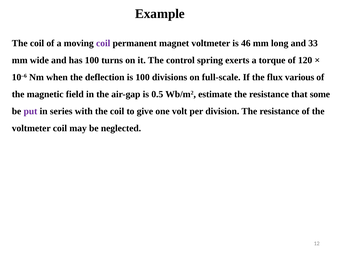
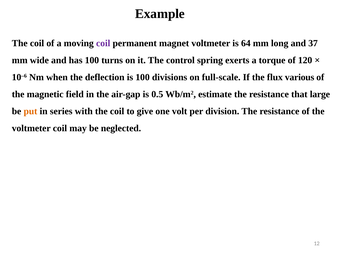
46: 46 -> 64
33: 33 -> 37
some: some -> large
put colour: purple -> orange
